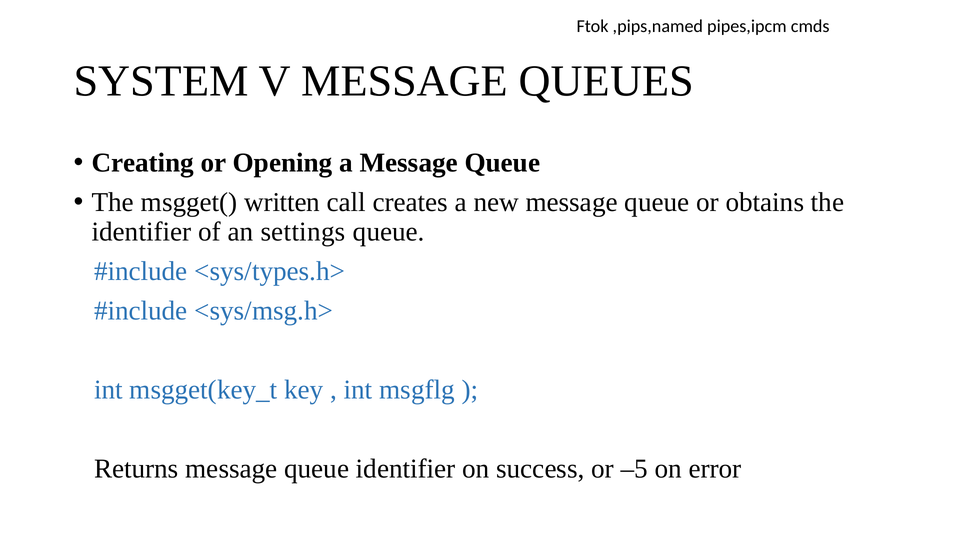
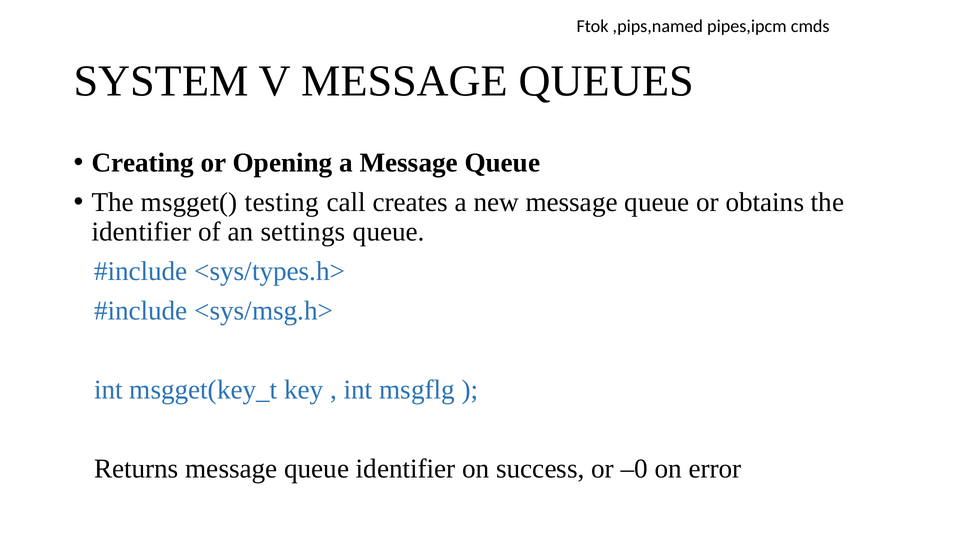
written: written -> testing
–5: –5 -> –0
